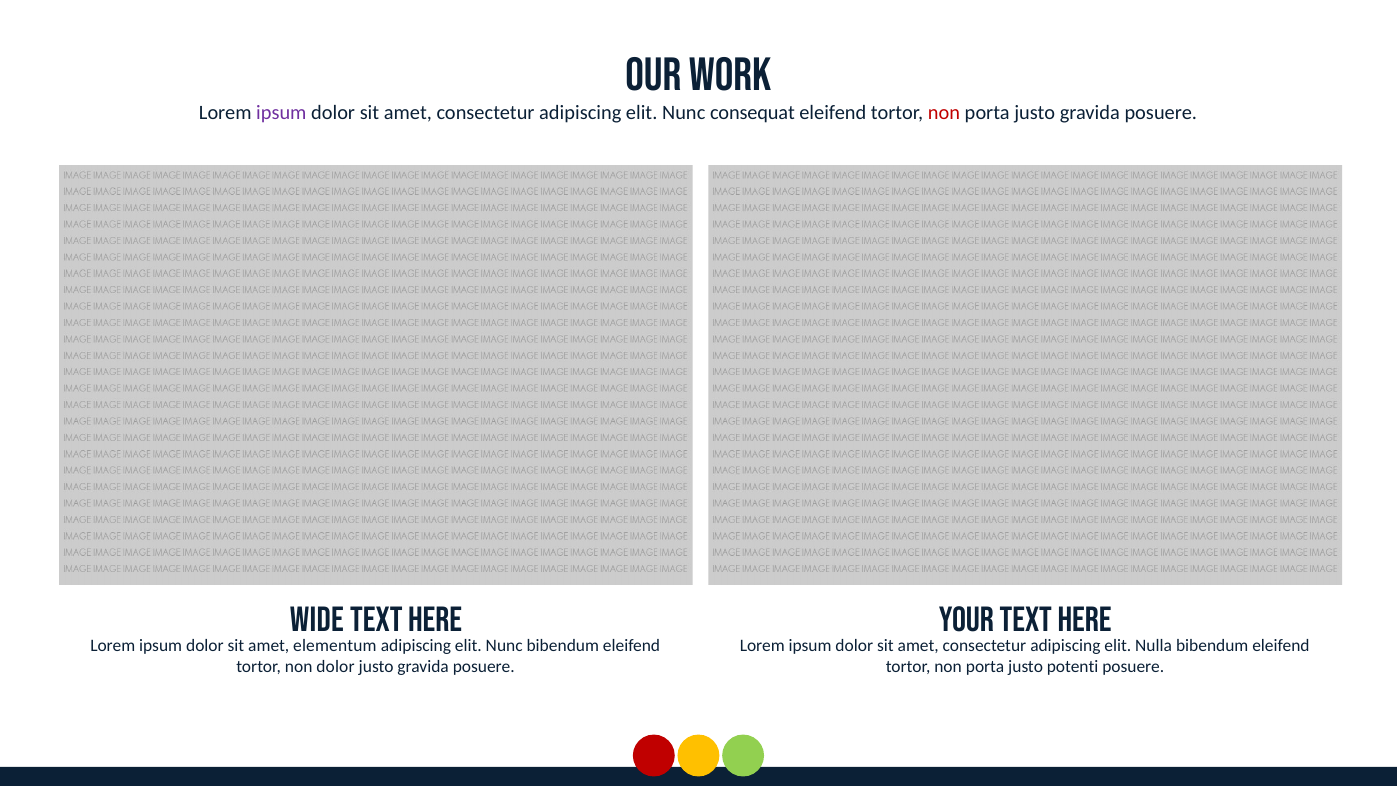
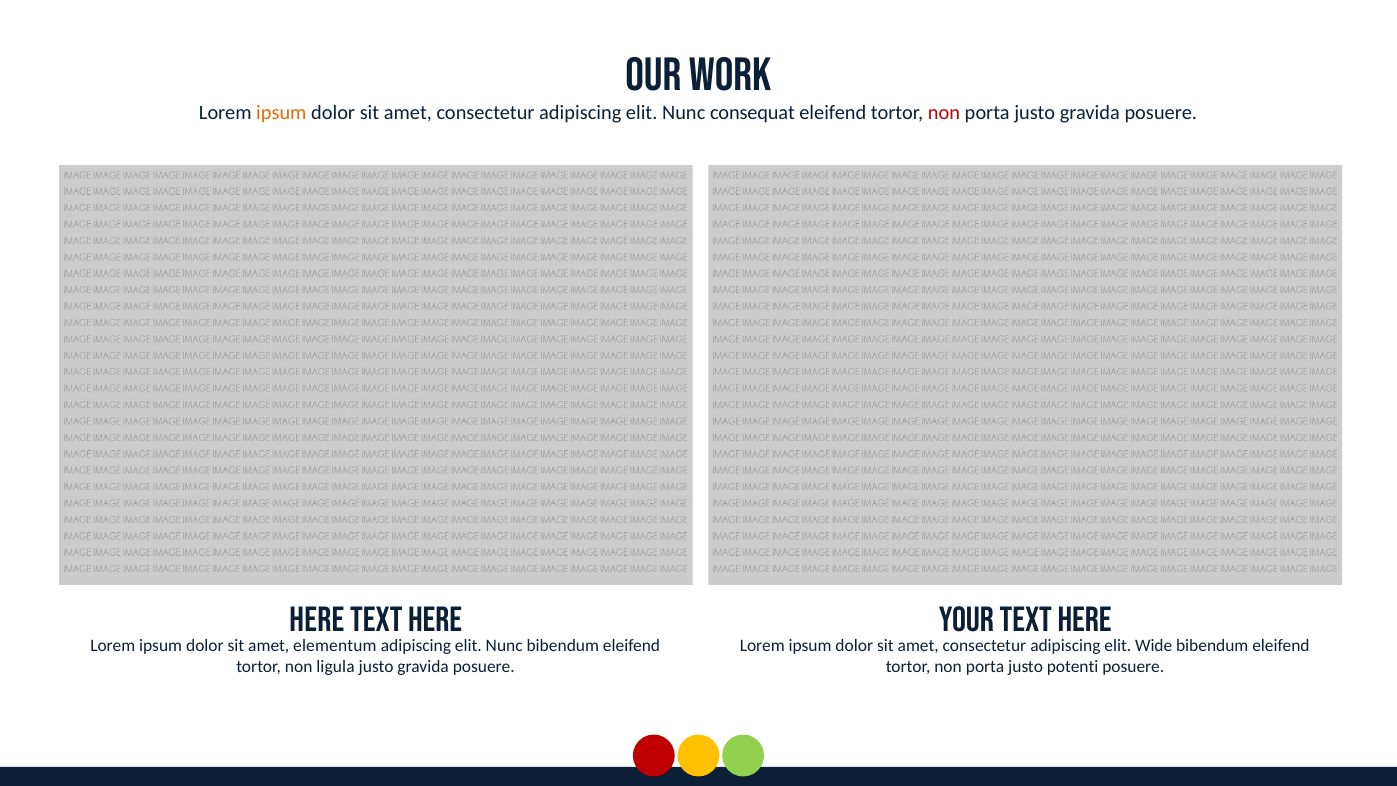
ipsum at (281, 113) colour: purple -> orange
Wide at (317, 619): Wide -> Here
Nulla: Nulla -> Wide
non dolor: dolor -> ligula
